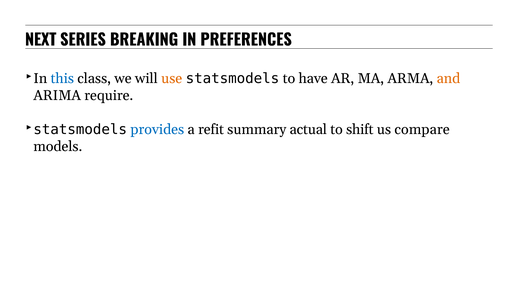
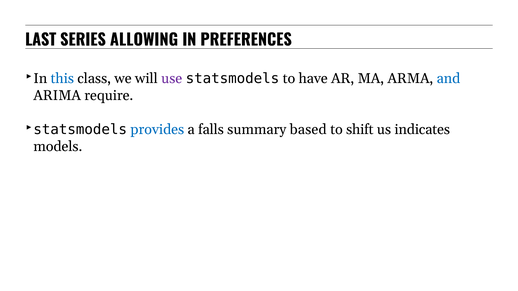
NEXT: NEXT -> LAST
BREAKING: BREAKING -> ALLOWING
use colour: orange -> purple
and colour: orange -> blue
refit: refit -> falls
actual: actual -> based
compare: compare -> indicates
